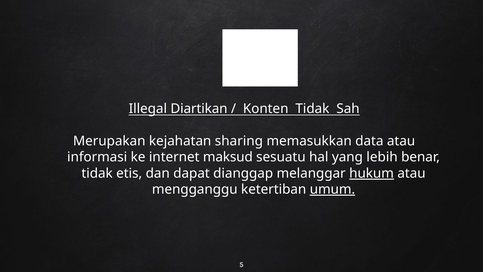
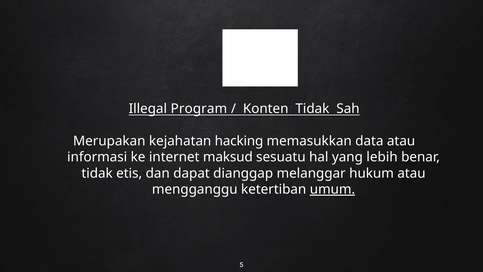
Diartikan: Diartikan -> Program
sharing: sharing -> hacking
hukum underline: present -> none
